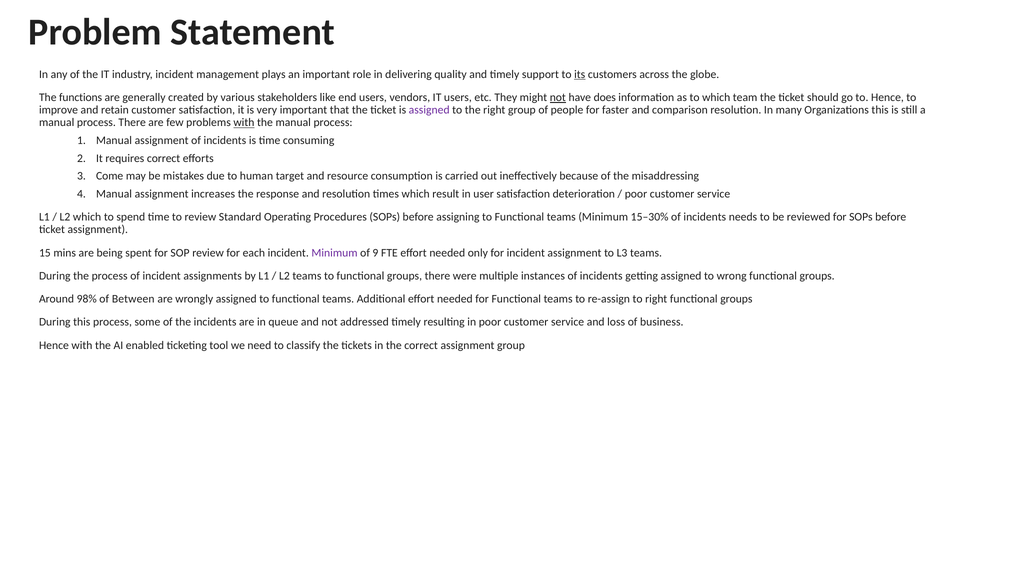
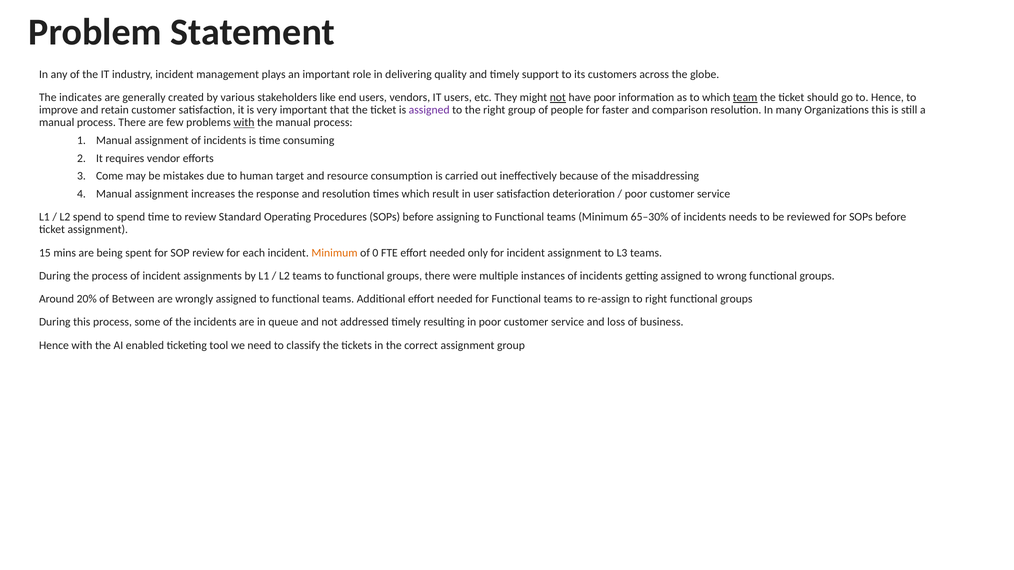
its underline: present -> none
functions: functions -> indicates
have does: does -> poor
team underline: none -> present
requires correct: correct -> vendor
L2 which: which -> spend
15–30%: 15–30% -> 65–30%
Minimum at (335, 253) colour: purple -> orange
9: 9 -> 0
98%: 98% -> 20%
